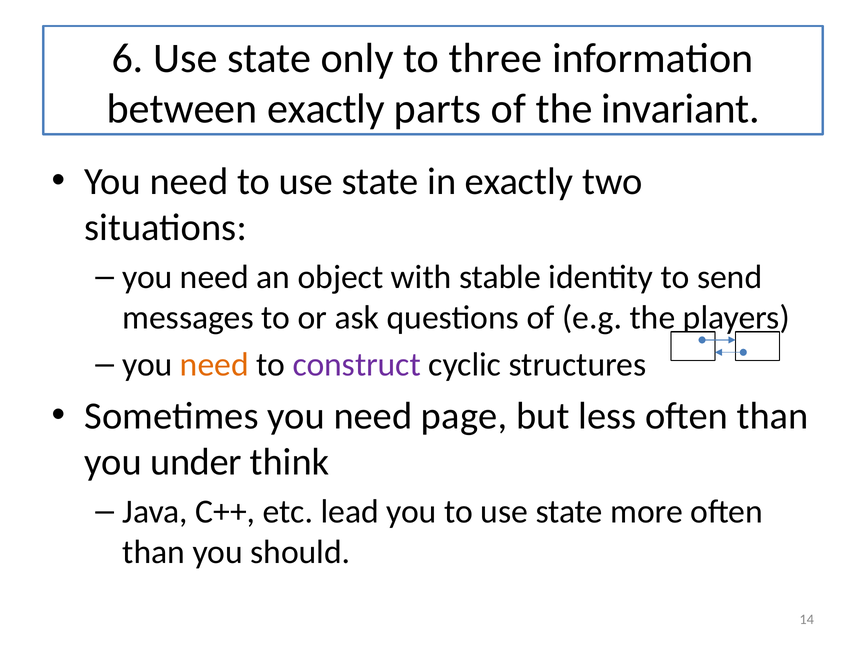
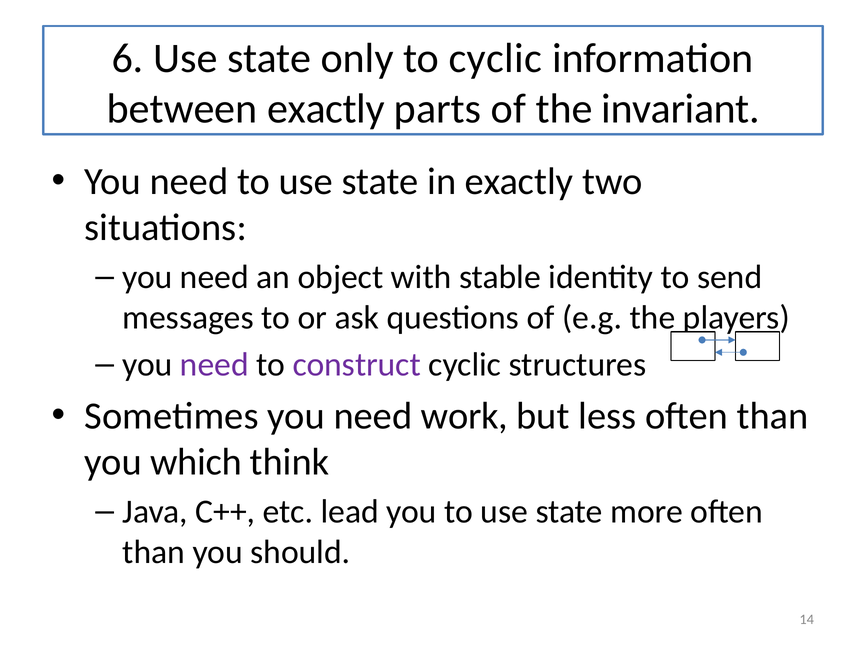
to three: three -> cyclic
need at (214, 365) colour: orange -> purple
page: page -> work
under: under -> which
